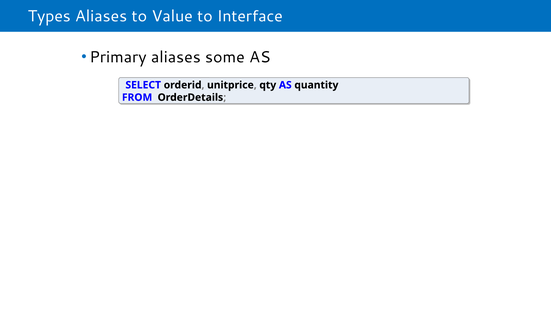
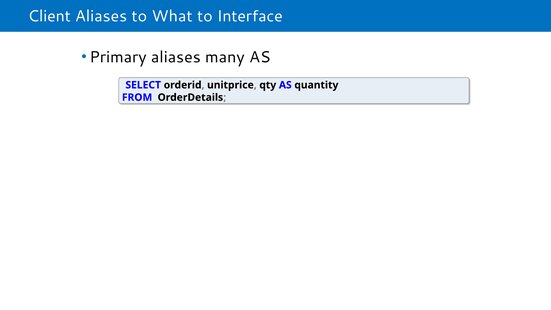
Types: Types -> Client
Value: Value -> What
some: some -> many
